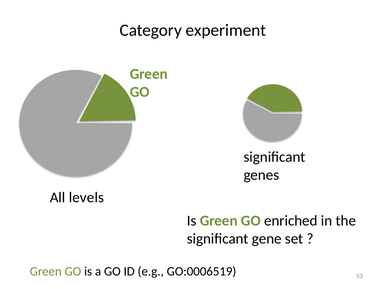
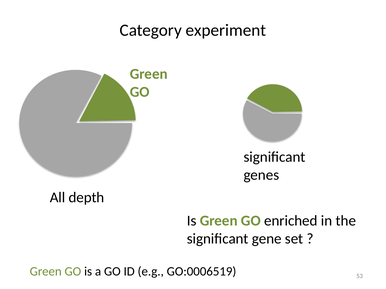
levels: levels -> depth
